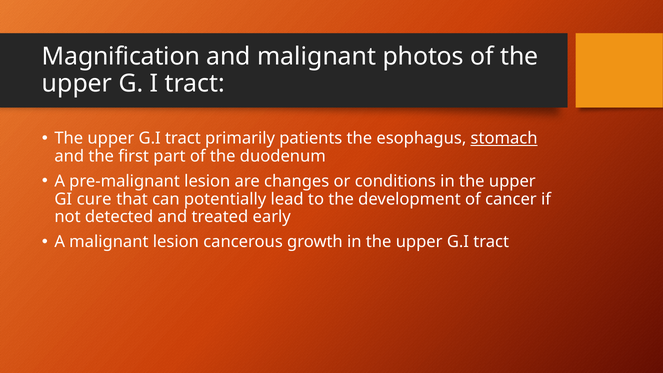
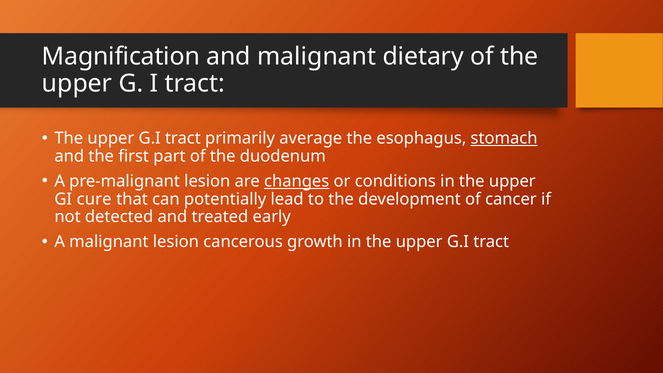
photos: photos -> dietary
patients: patients -> average
changes underline: none -> present
